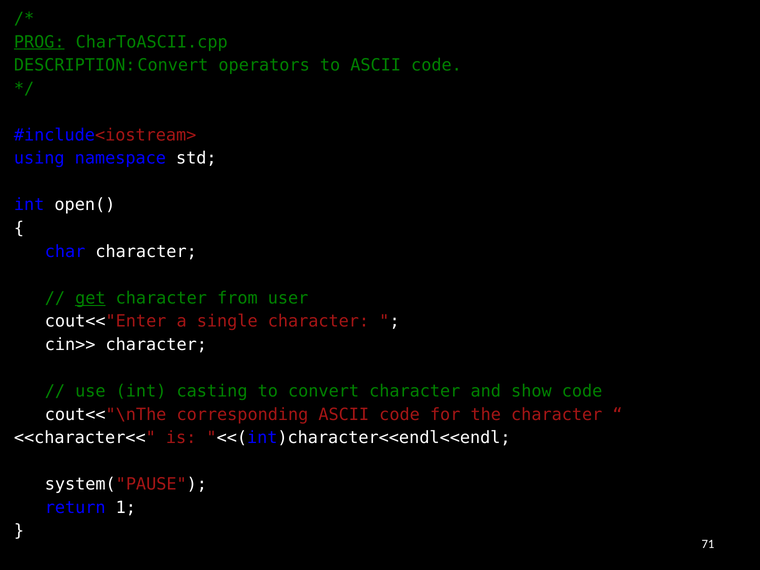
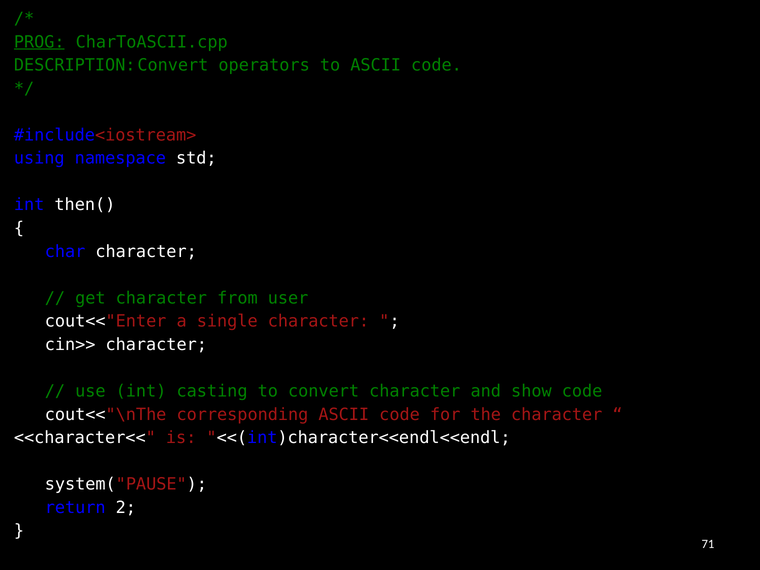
open(: open( -> then(
get underline: present -> none
1: 1 -> 2
